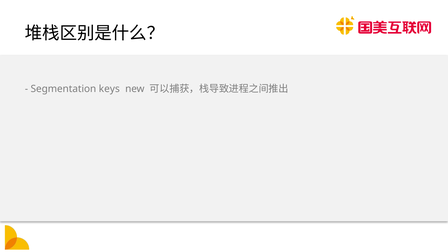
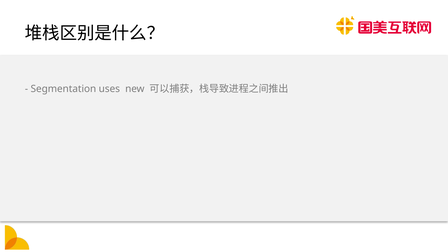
keys: keys -> uses
